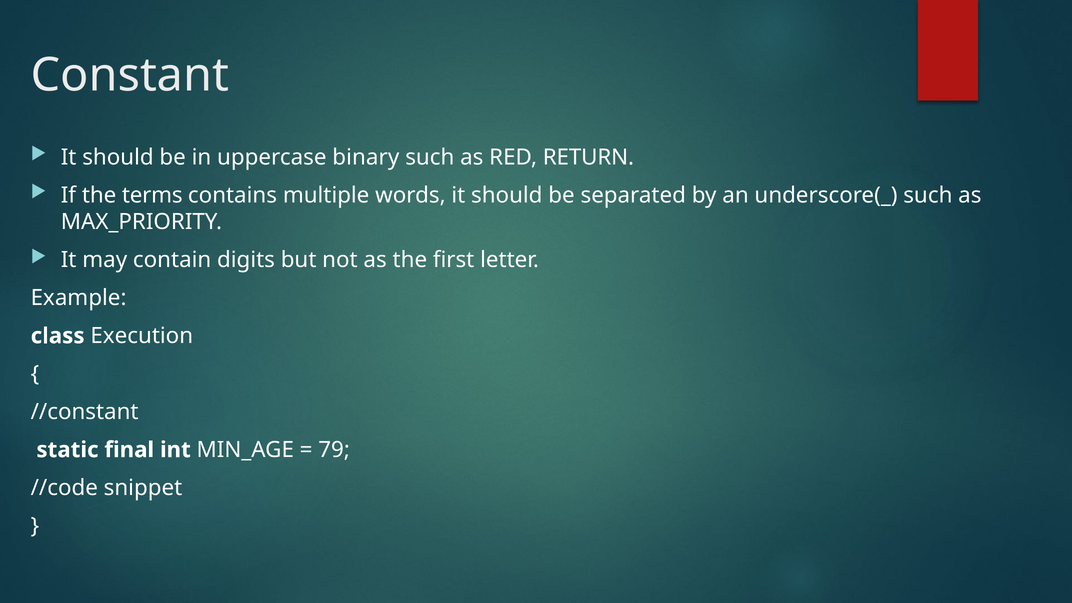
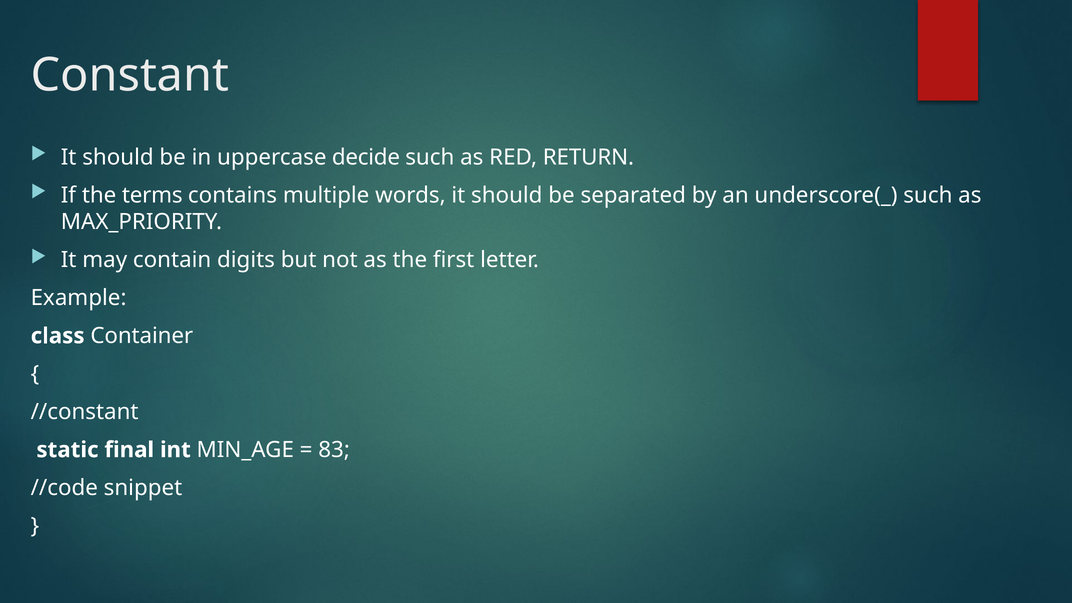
binary: binary -> decide
Execution: Execution -> Container
79: 79 -> 83
